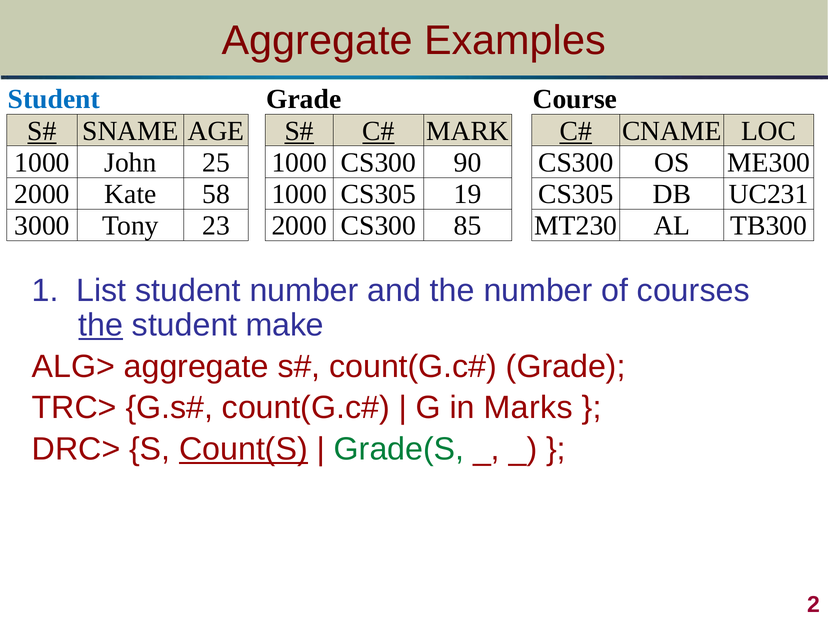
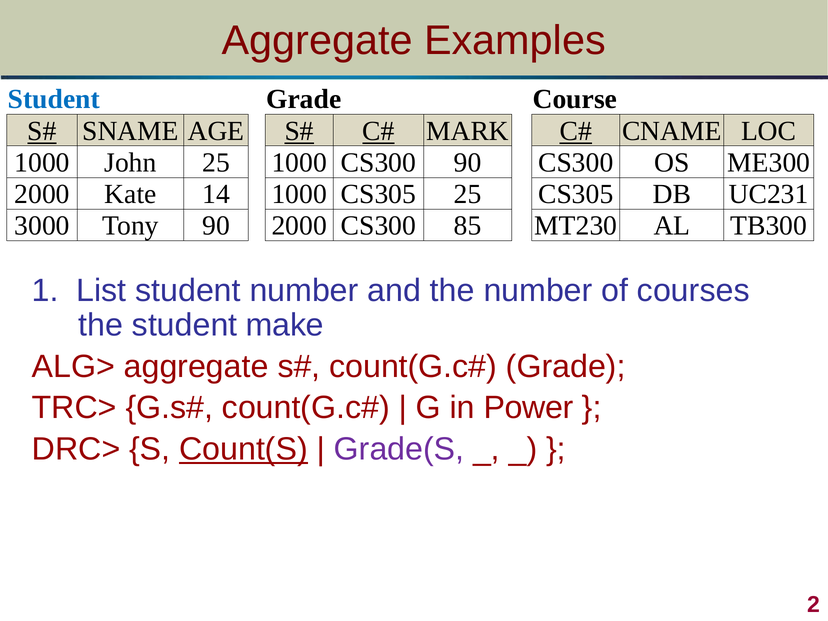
58: 58 -> 14
CS305 19: 19 -> 25
Tony 23: 23 -> 90
the at (101, 325) underline: present -> none
Marks: Marks -> Power
Grade(S colour: green -> purple
